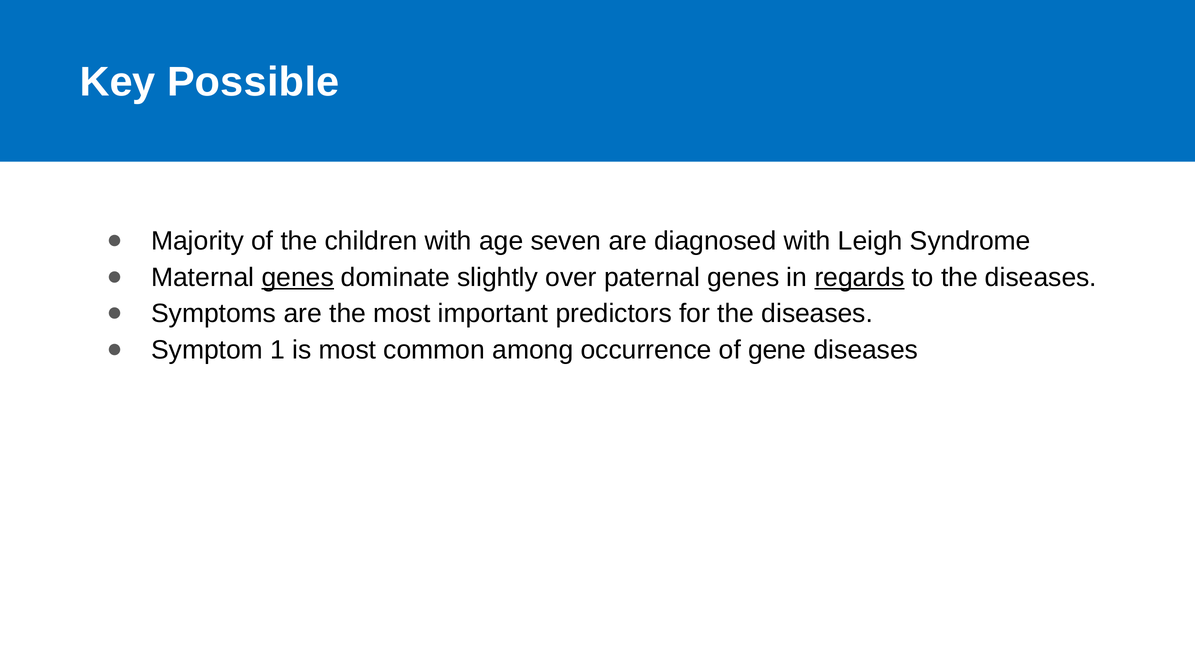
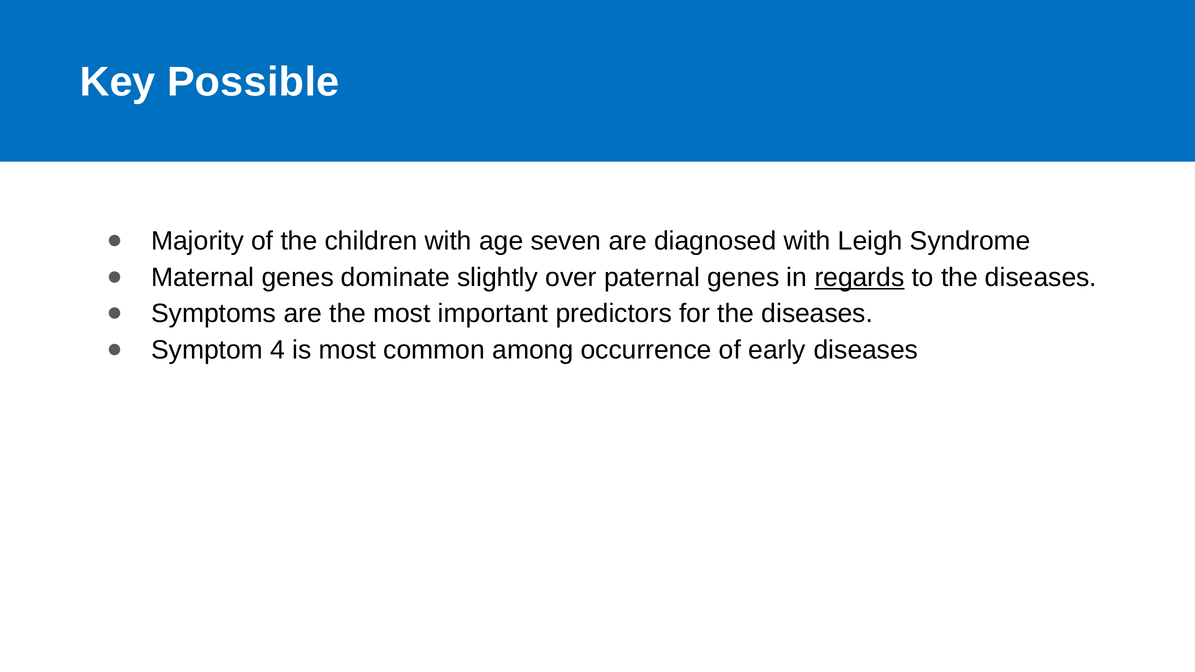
genes at (298, 277) underline: present -> none
1: 1 -> 4
gene: gene -> early
